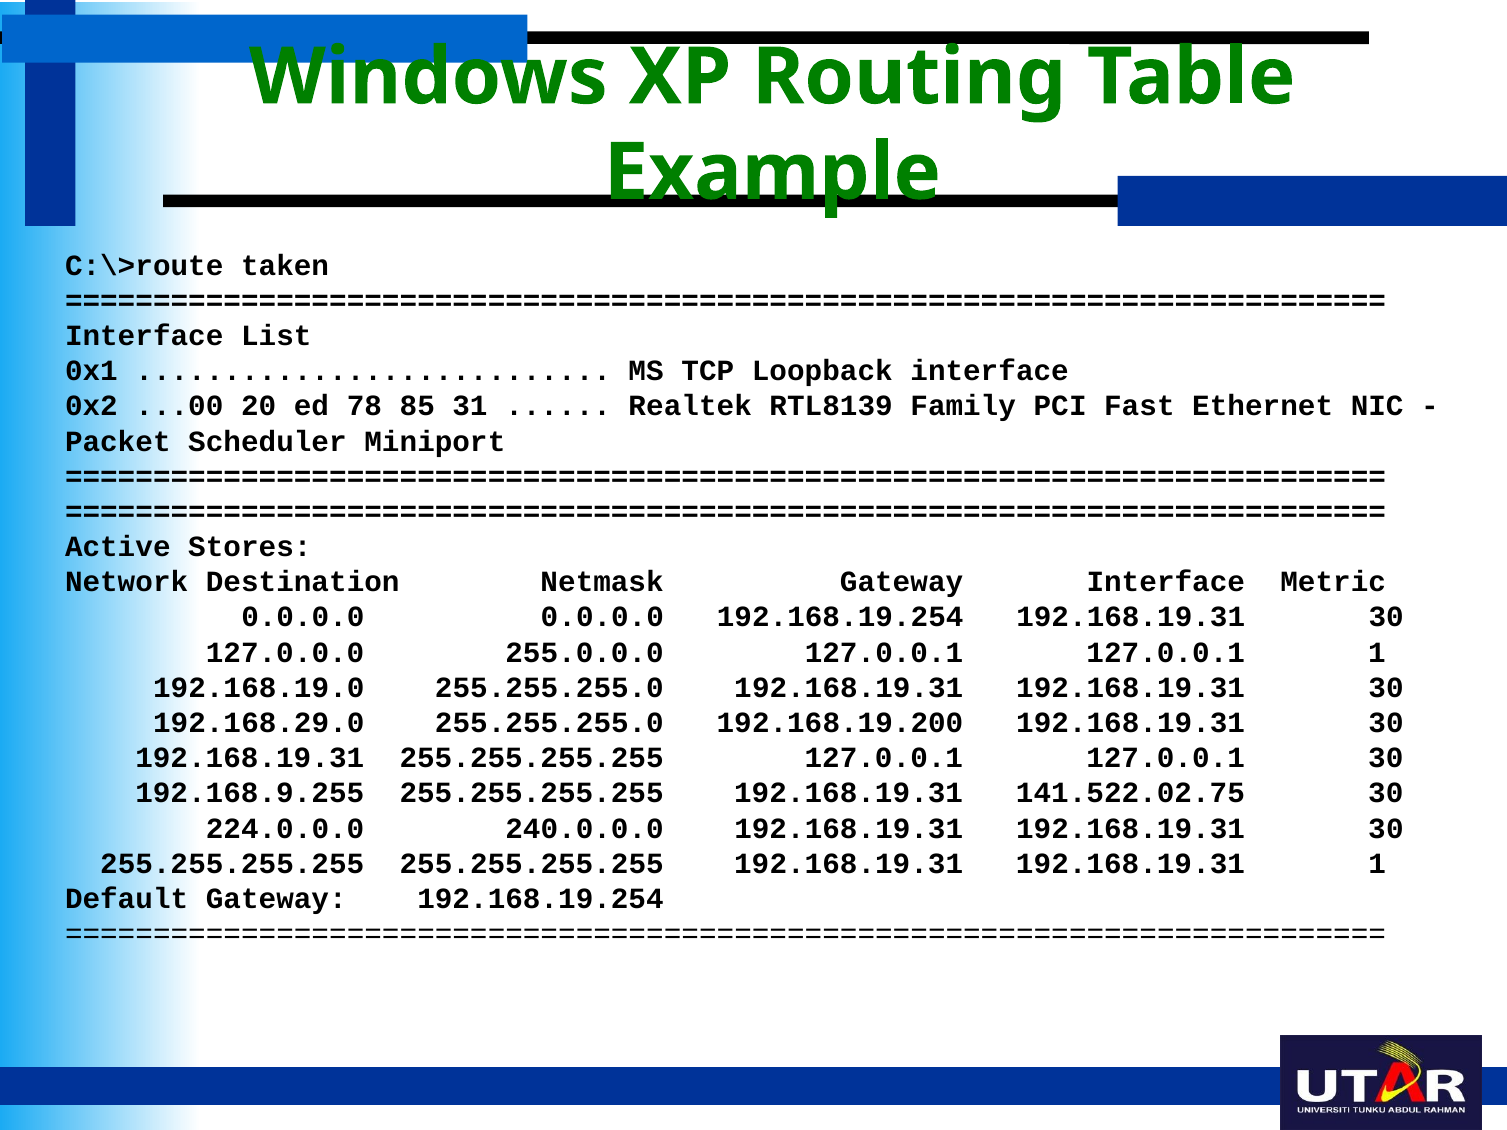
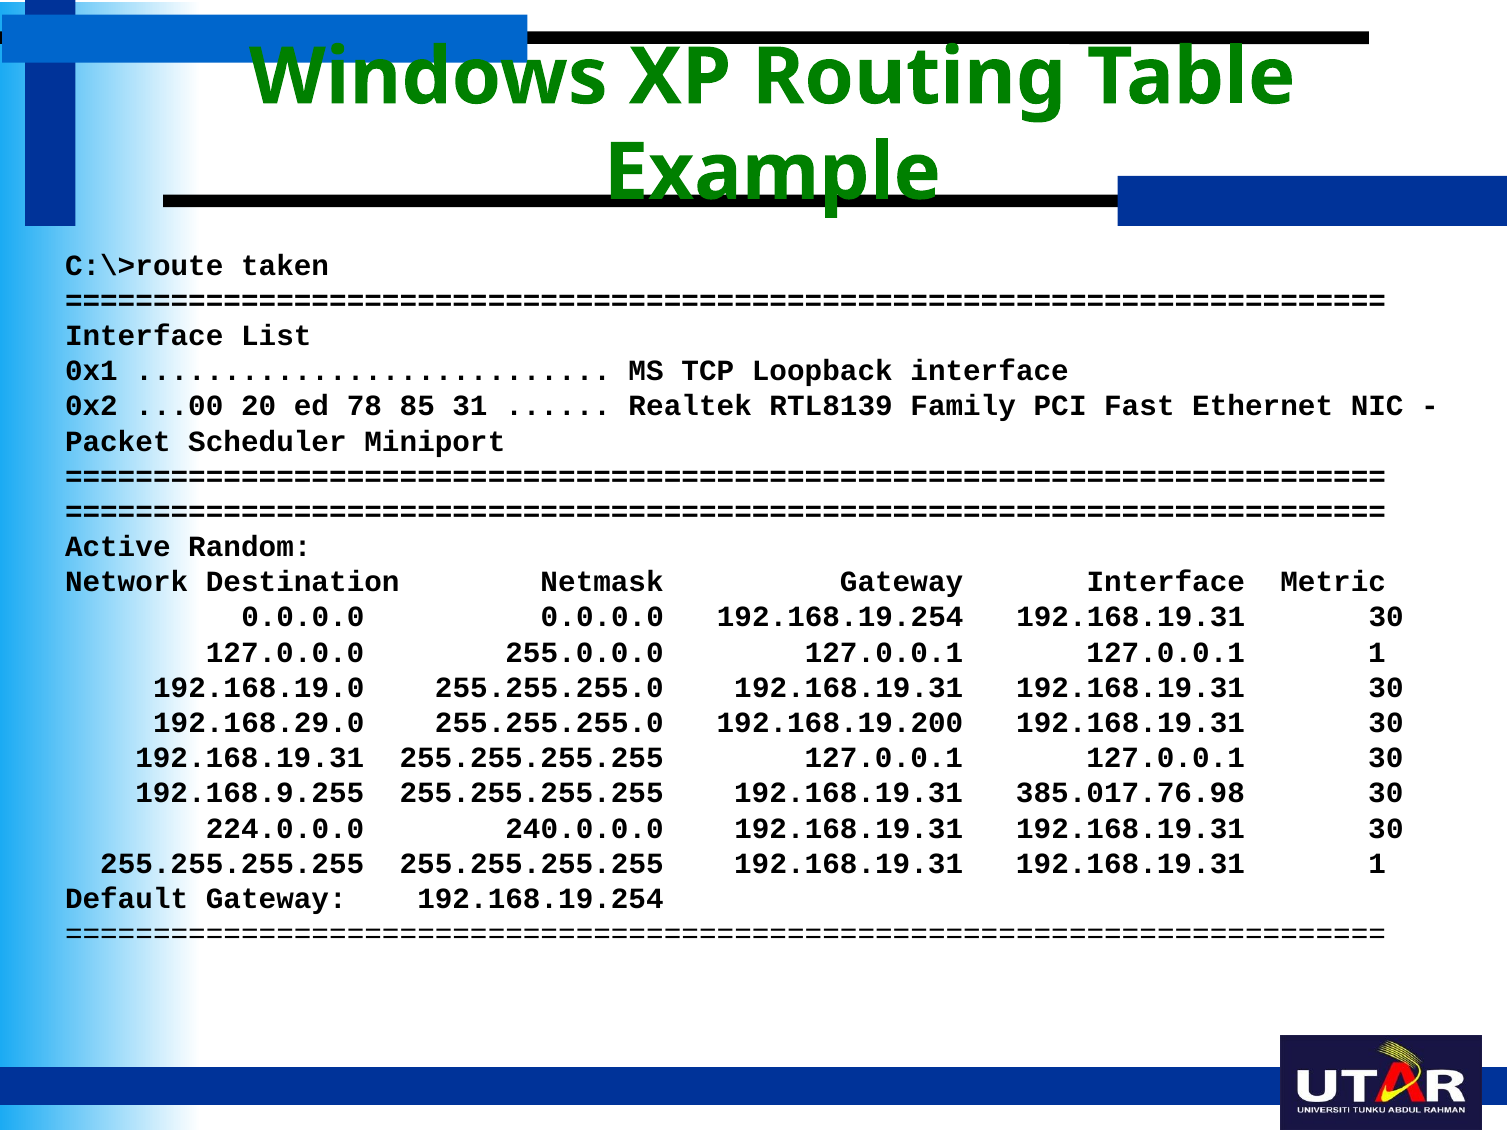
Stores: Stores -> Random
141.522.02.75: 141.522.02.75 -> 385.017.76.98
